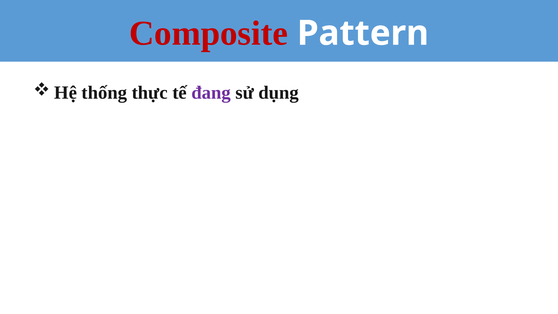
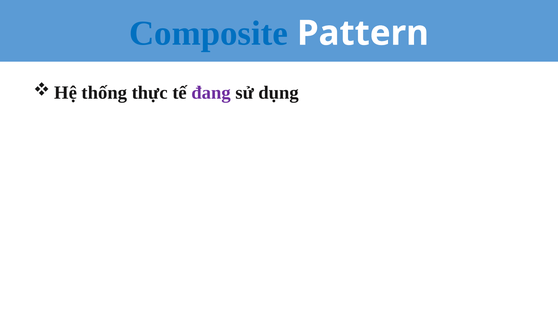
Composite colour: red -> blue
